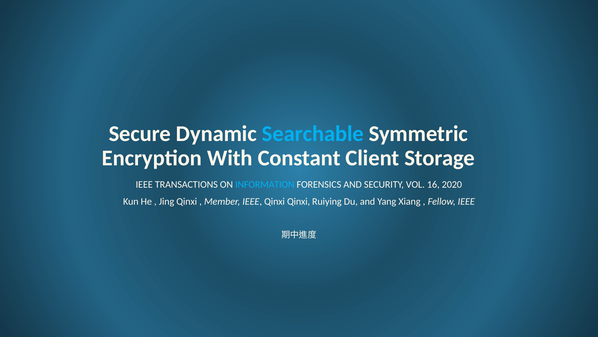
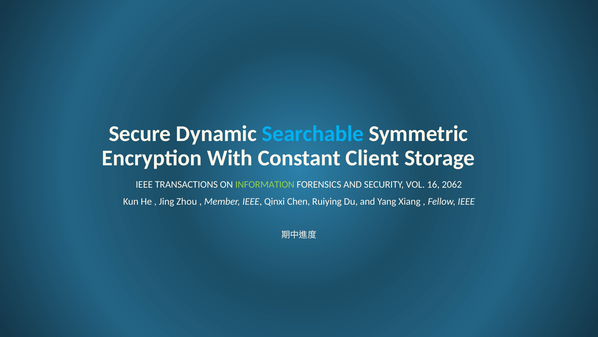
INFORMATION colour: light blue -> light green
2020: 2020 -> 2062
Jing Qinxi: Qinxi -> Zhou
Qinxi Qinxi: Qinxi -> Chen
